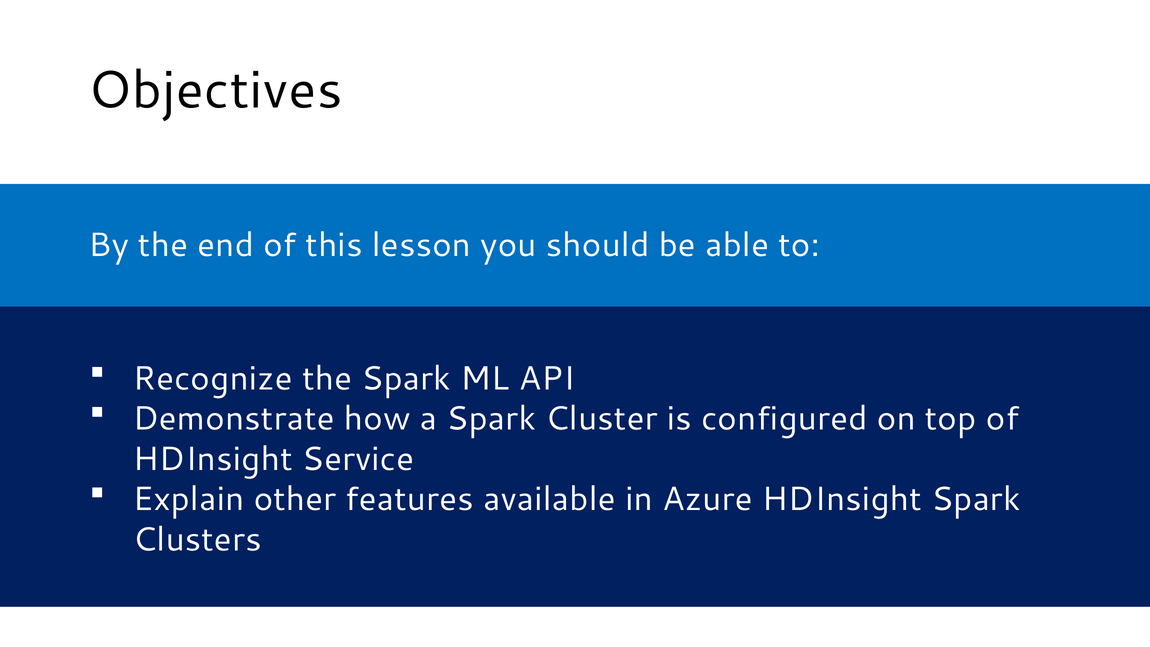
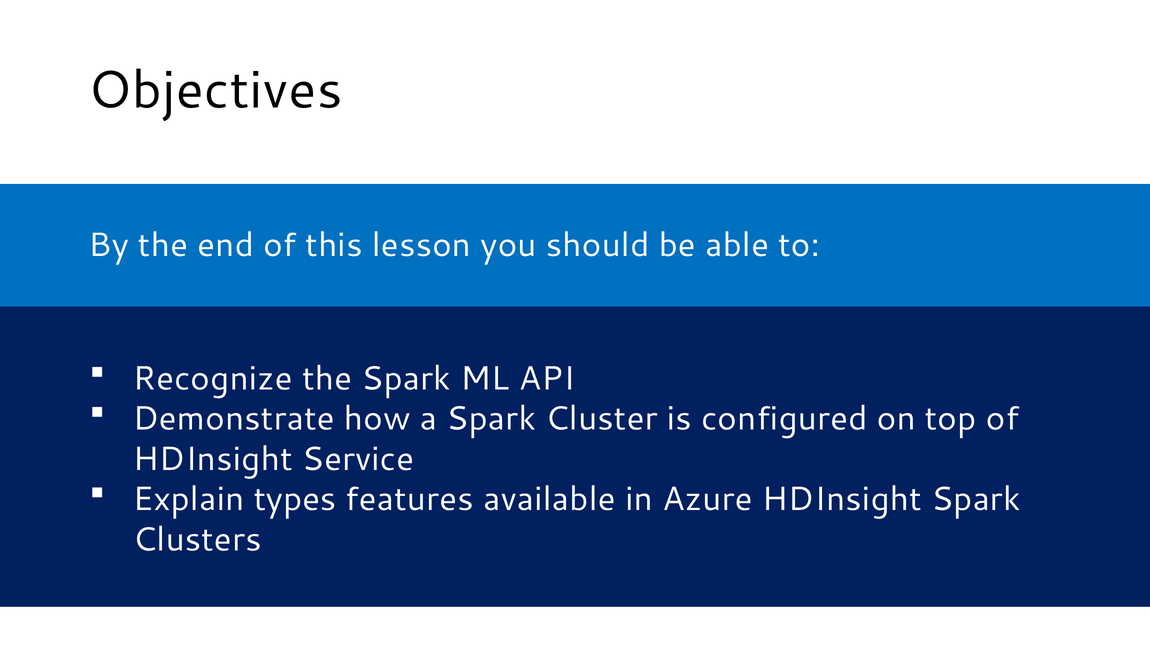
other: other -> types
